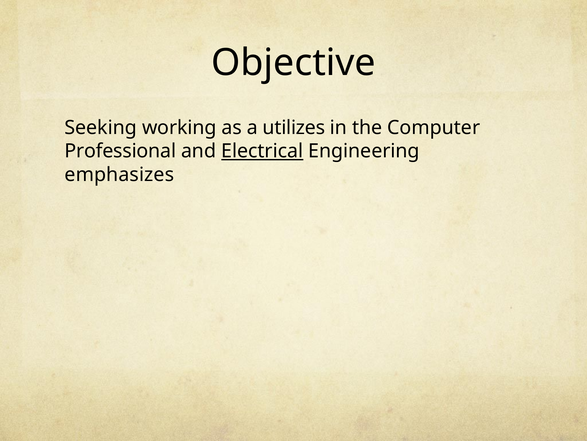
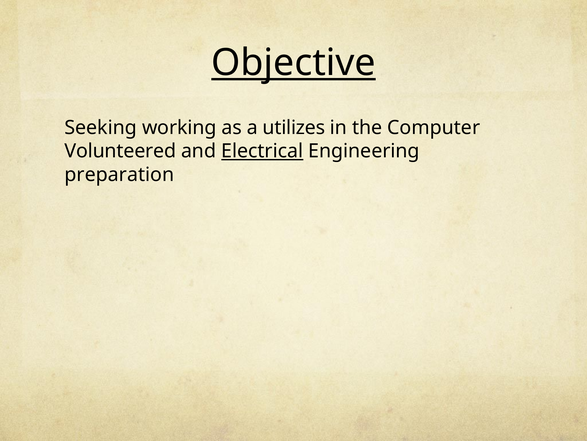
Objective underline: none -> present
Professional: Professional -> Volunteered
emphasizes: emphasizes -> preparation
